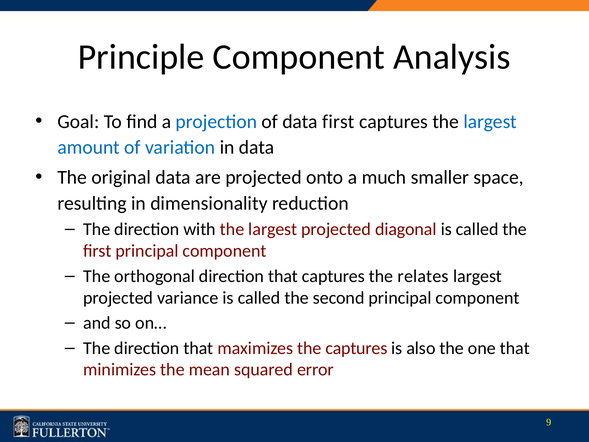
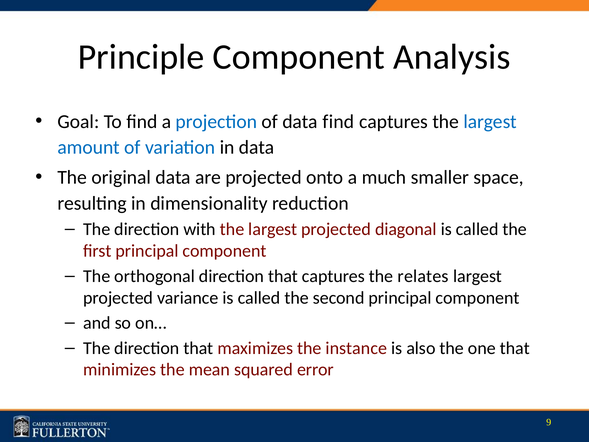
data first: first -> find
the captures: captures -> instance
